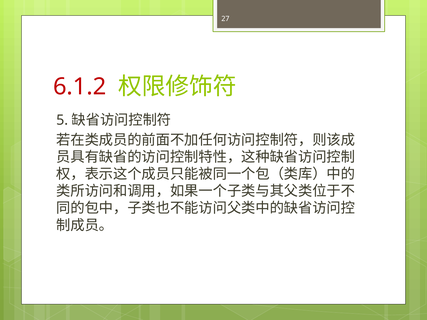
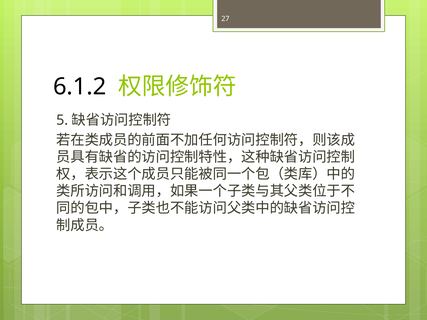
6.1.2 colour: red -> black
